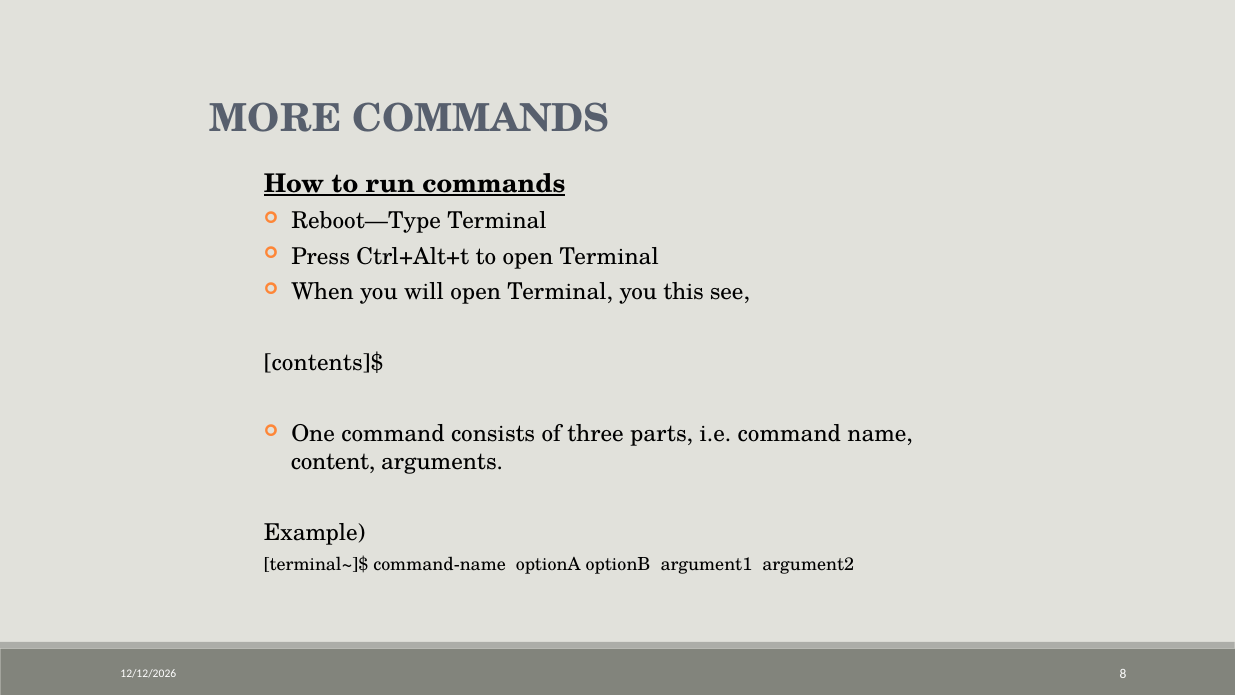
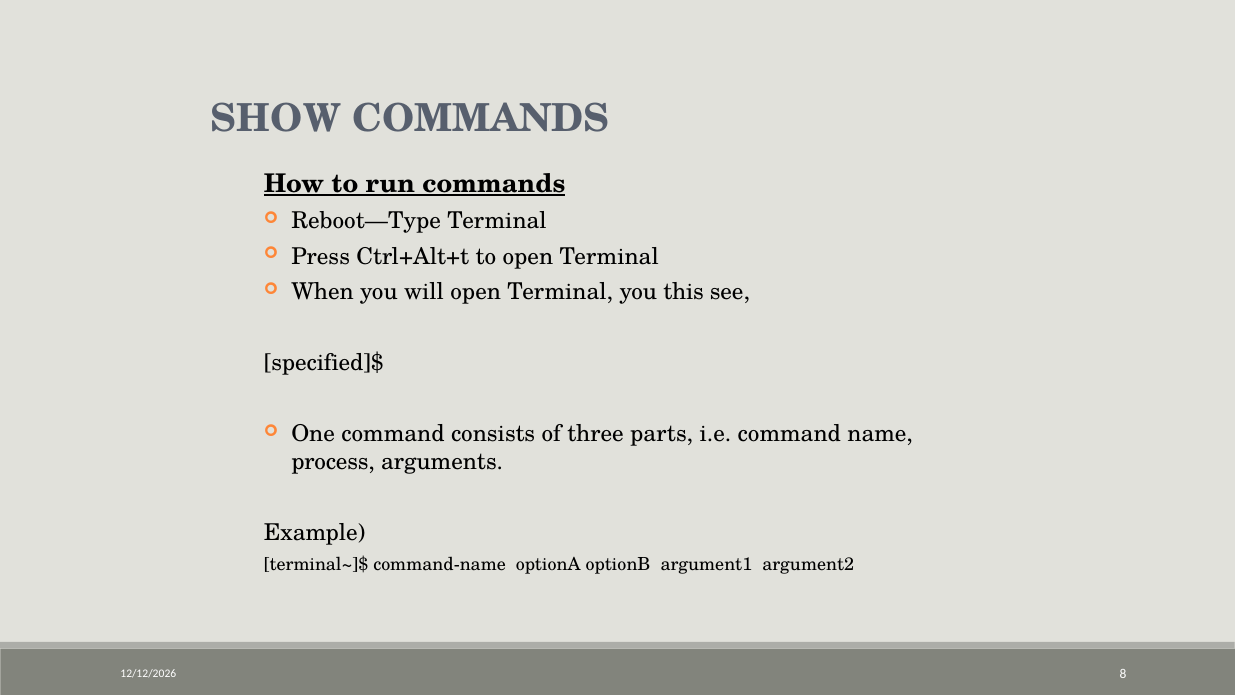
MORE: MORE -> SHOW
contents]$: contents]$ -> specified]$
content: content -> process
